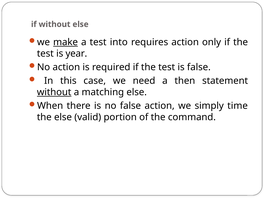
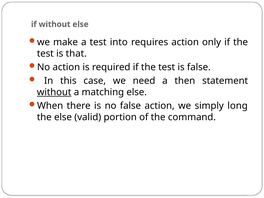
make underline: present -> none
year: year -> that
time: time -> long
